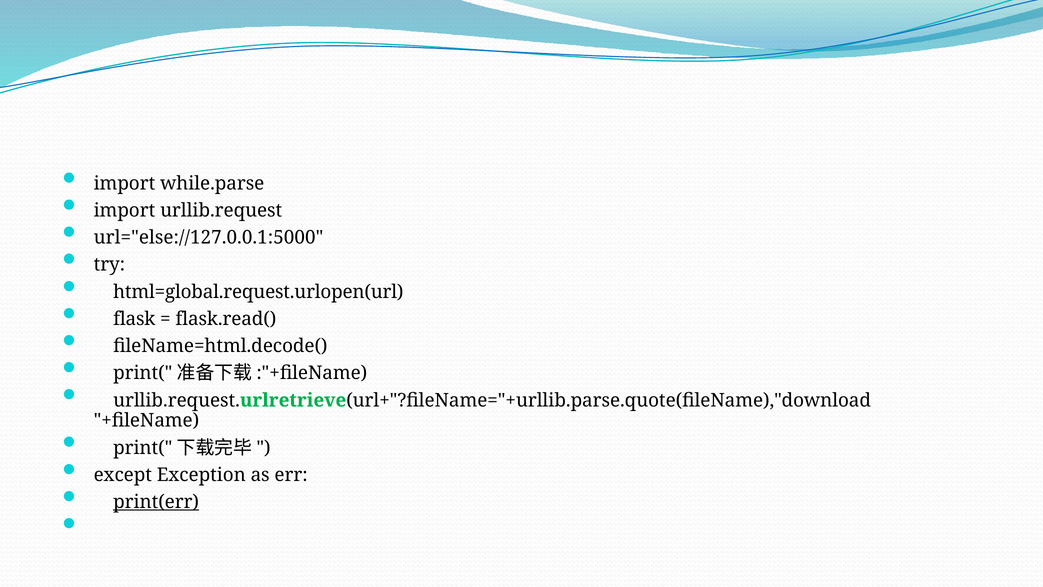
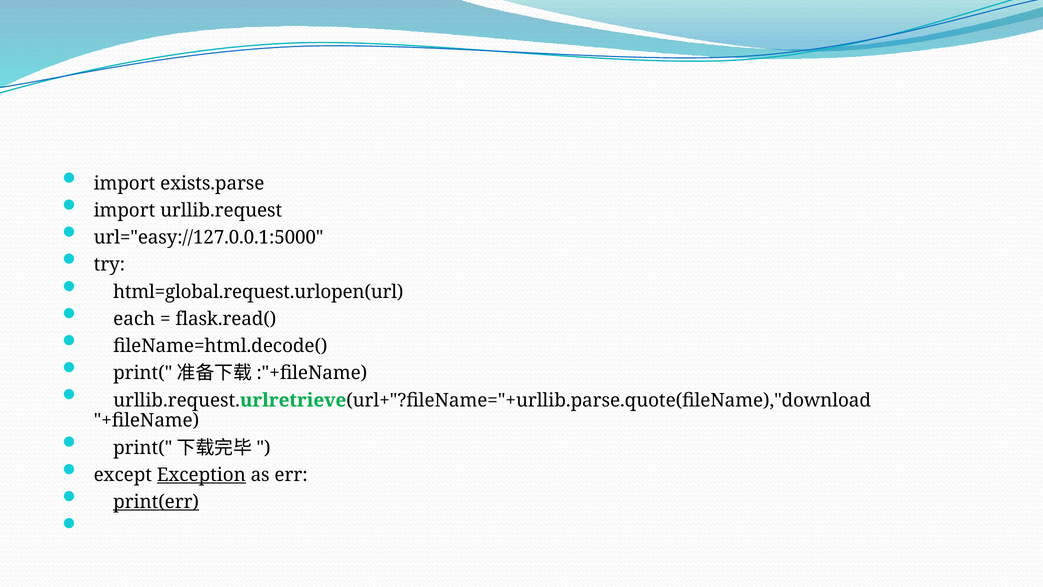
while.parse: while.parse -> exists.parse
url="else://127.0.0.1:5000: url="else://127.0.0.1:5000 -> url="easy://127.0.0.1:5000
flask: flask -> each
Exception underline: none -> present
